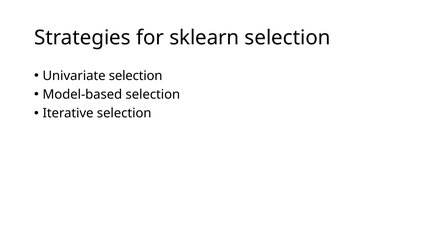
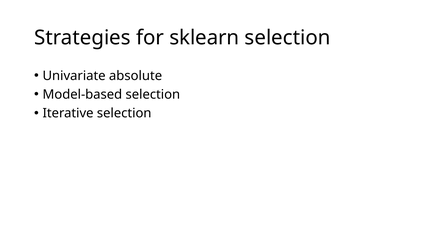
Univariate selection: selection -> absolute
